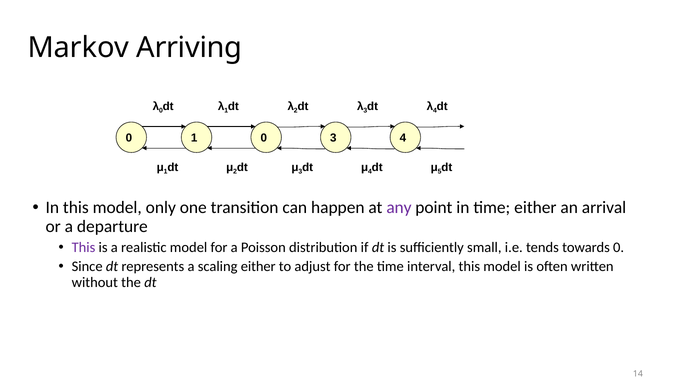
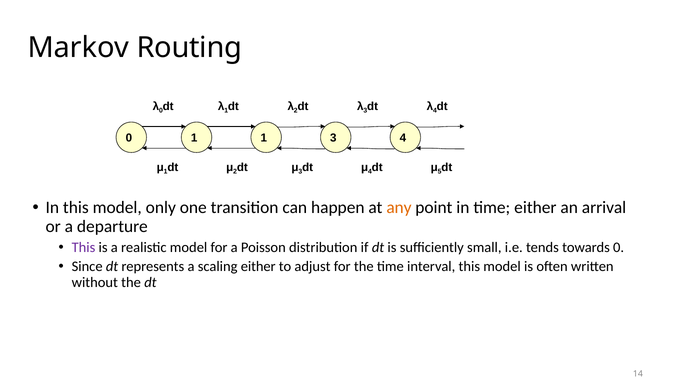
Arriving: Arriving -> Routing
1 0: 0 -> 1
any colour: purple -> orange
